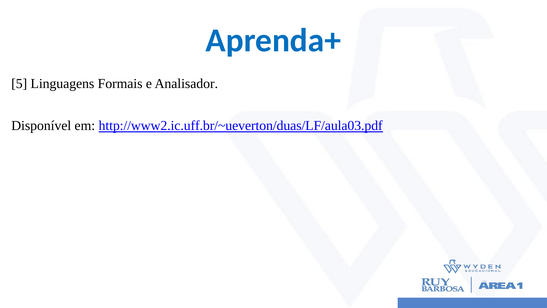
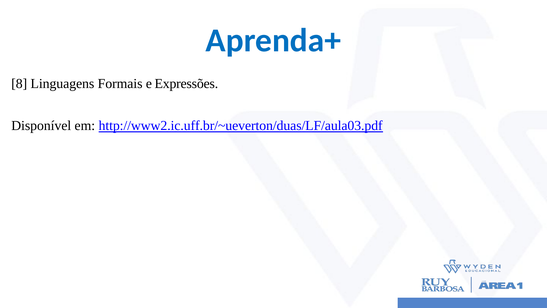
5: 5 -> 8
Analisador: Analisador -> Expressões
